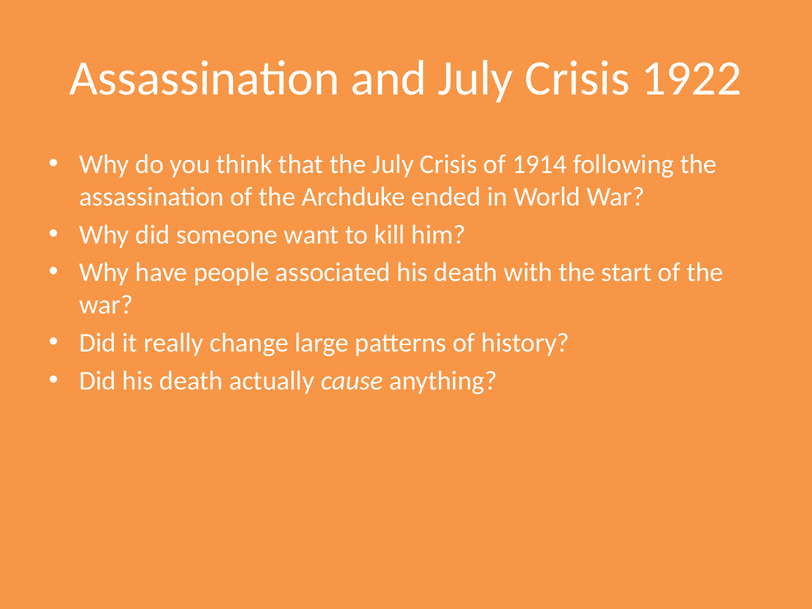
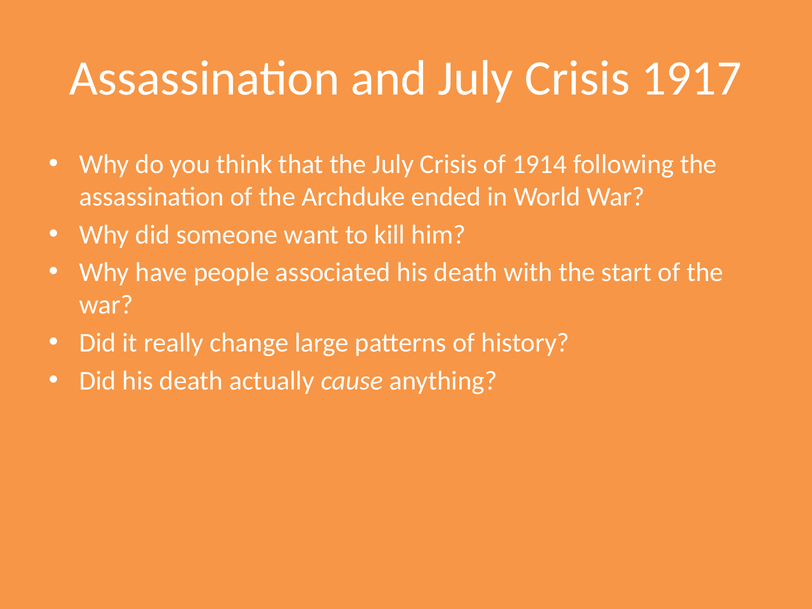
1922: 1922 -> 1917
